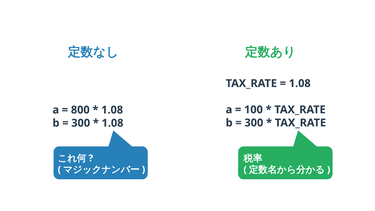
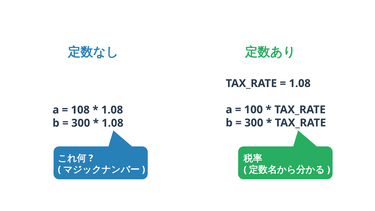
800: 800 -> 108
